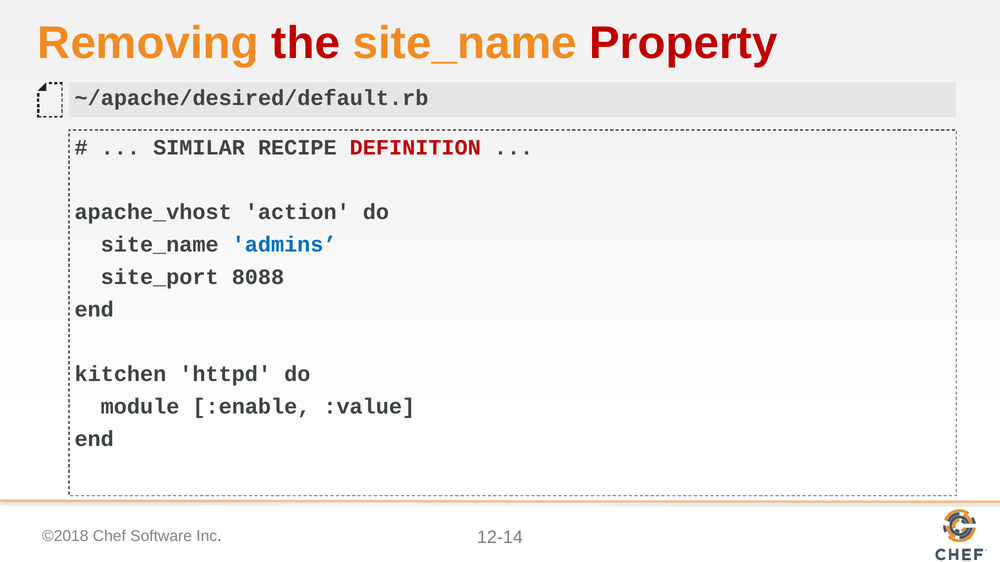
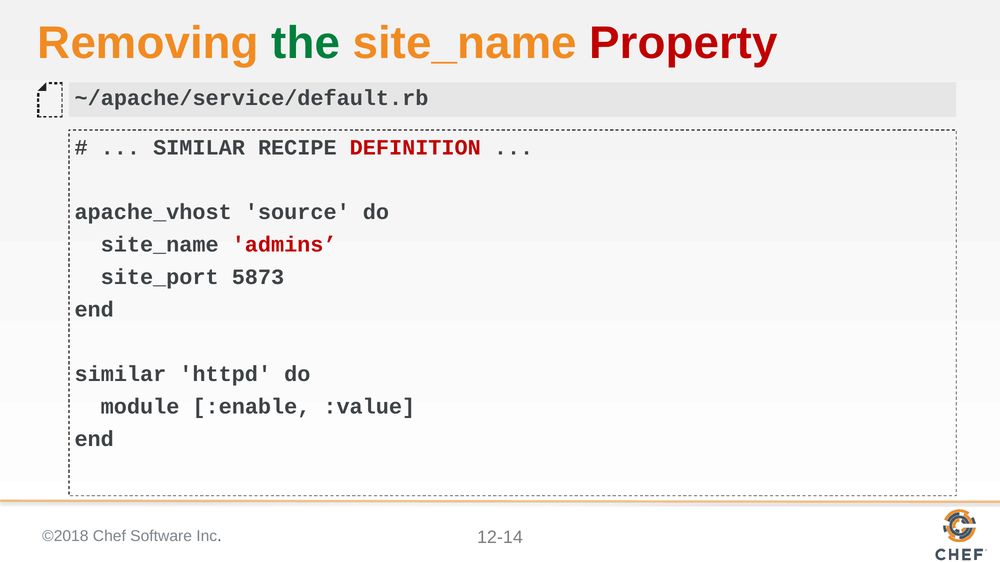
the colour: red -> green
~/apache/desired/default.rb: ~/apache/desired/default.rb -> ~/apache/service/default.rb
action: action -> source
admins colour: blue -> red
8088: 8088 -> 5873
kitchen at (120, 375): kitchen -> similar
